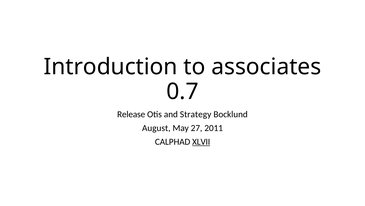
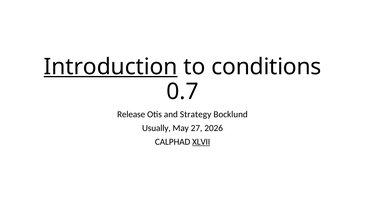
Introduction underline: none -> present
associates: associates -> conditions
August: August -> Usually
2011: 2011 -> 2026
